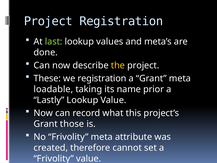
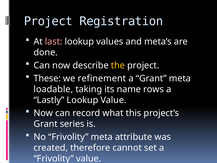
last colour: light green -> pink
we registration: registration -> refinement
prior: prior -> rows
those: those -> series
